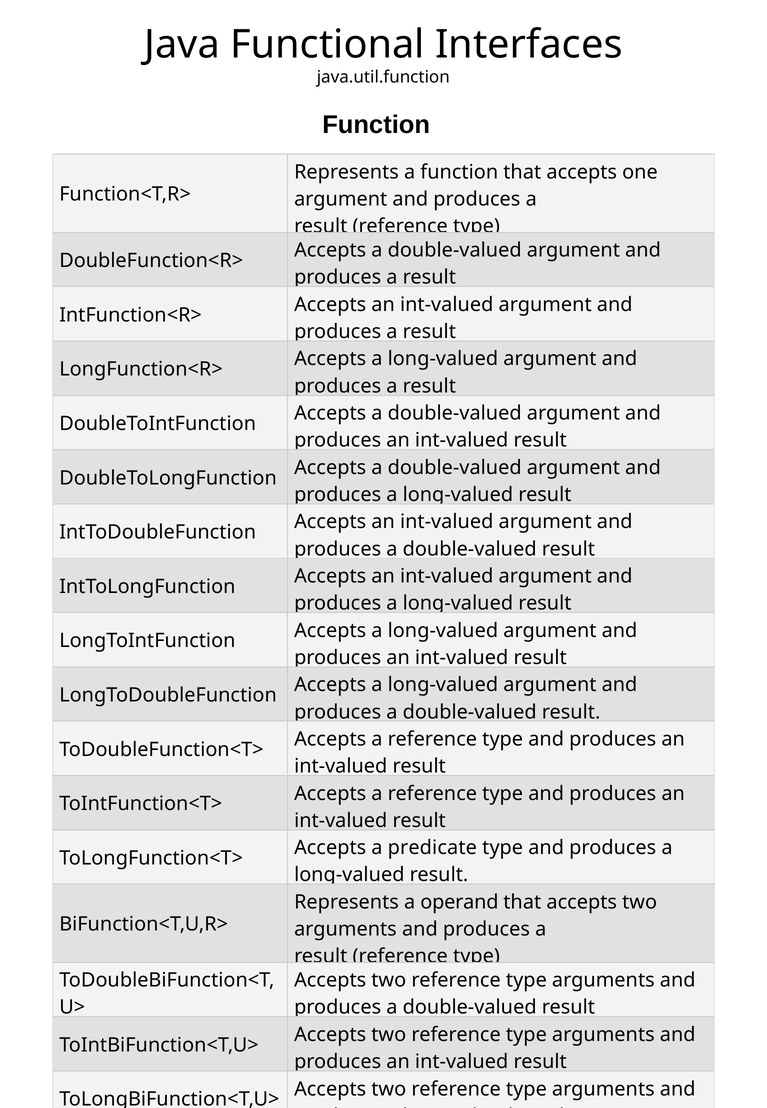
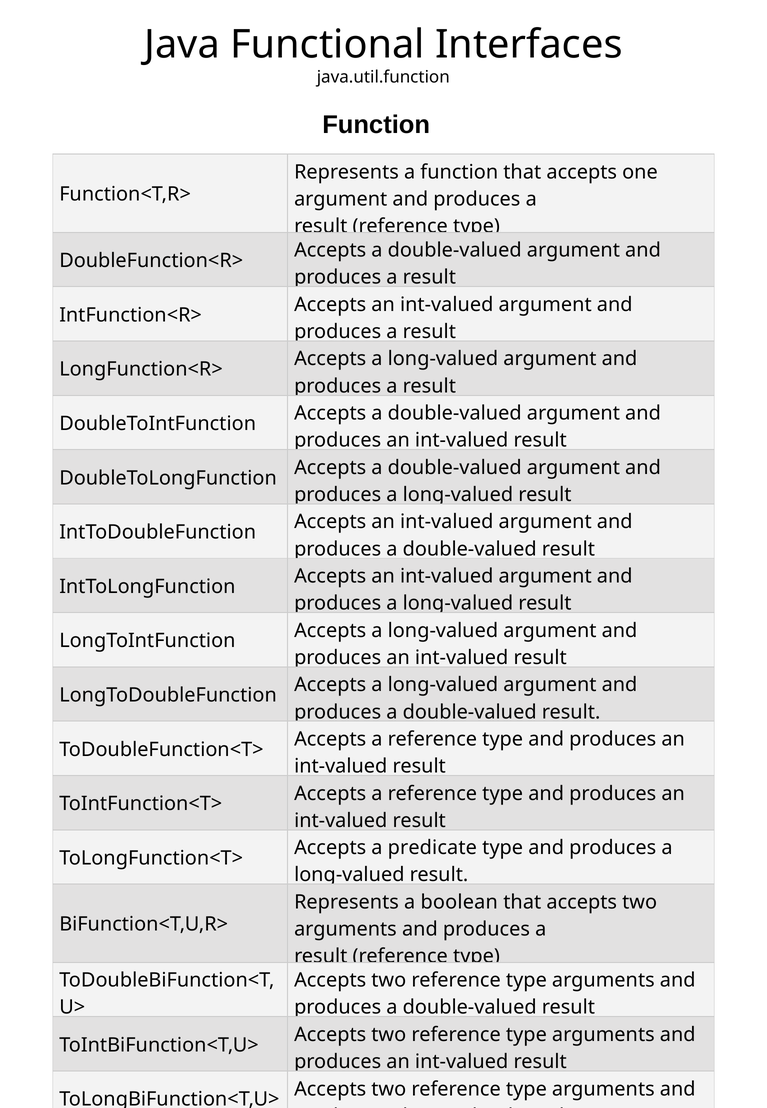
operand: operand -> boolean
